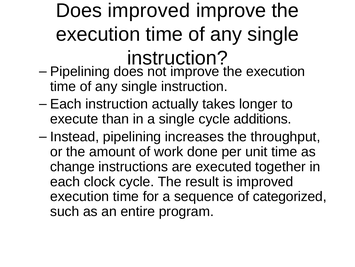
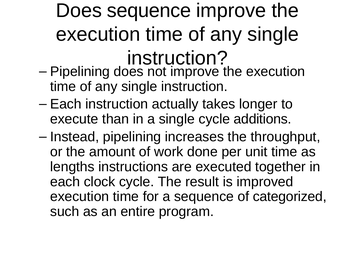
Does improved: improved -> sequence
change: change -> lengths
